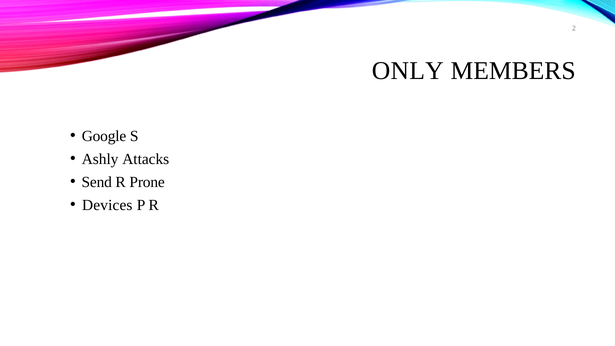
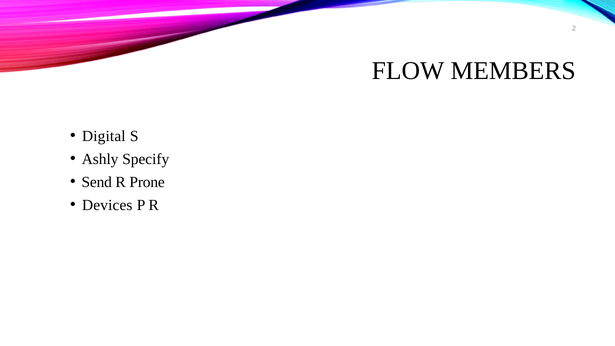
ONLY: ONLY -> FLOW
Google: Google -> Digital
Attacks: Attacks -> Specify
